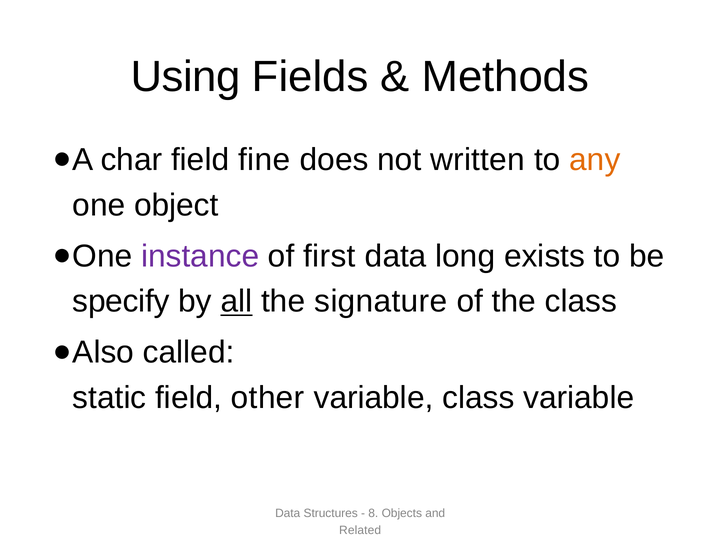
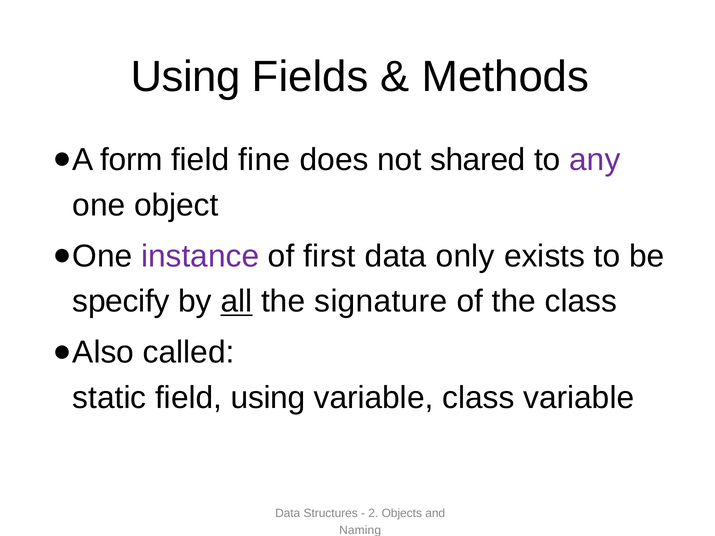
char: char -> form
written: written -> shared
any colour: orange -> purple
long: long -> only
field other: other -> using
8: 8 -> 2
Related: Related -> Naming
